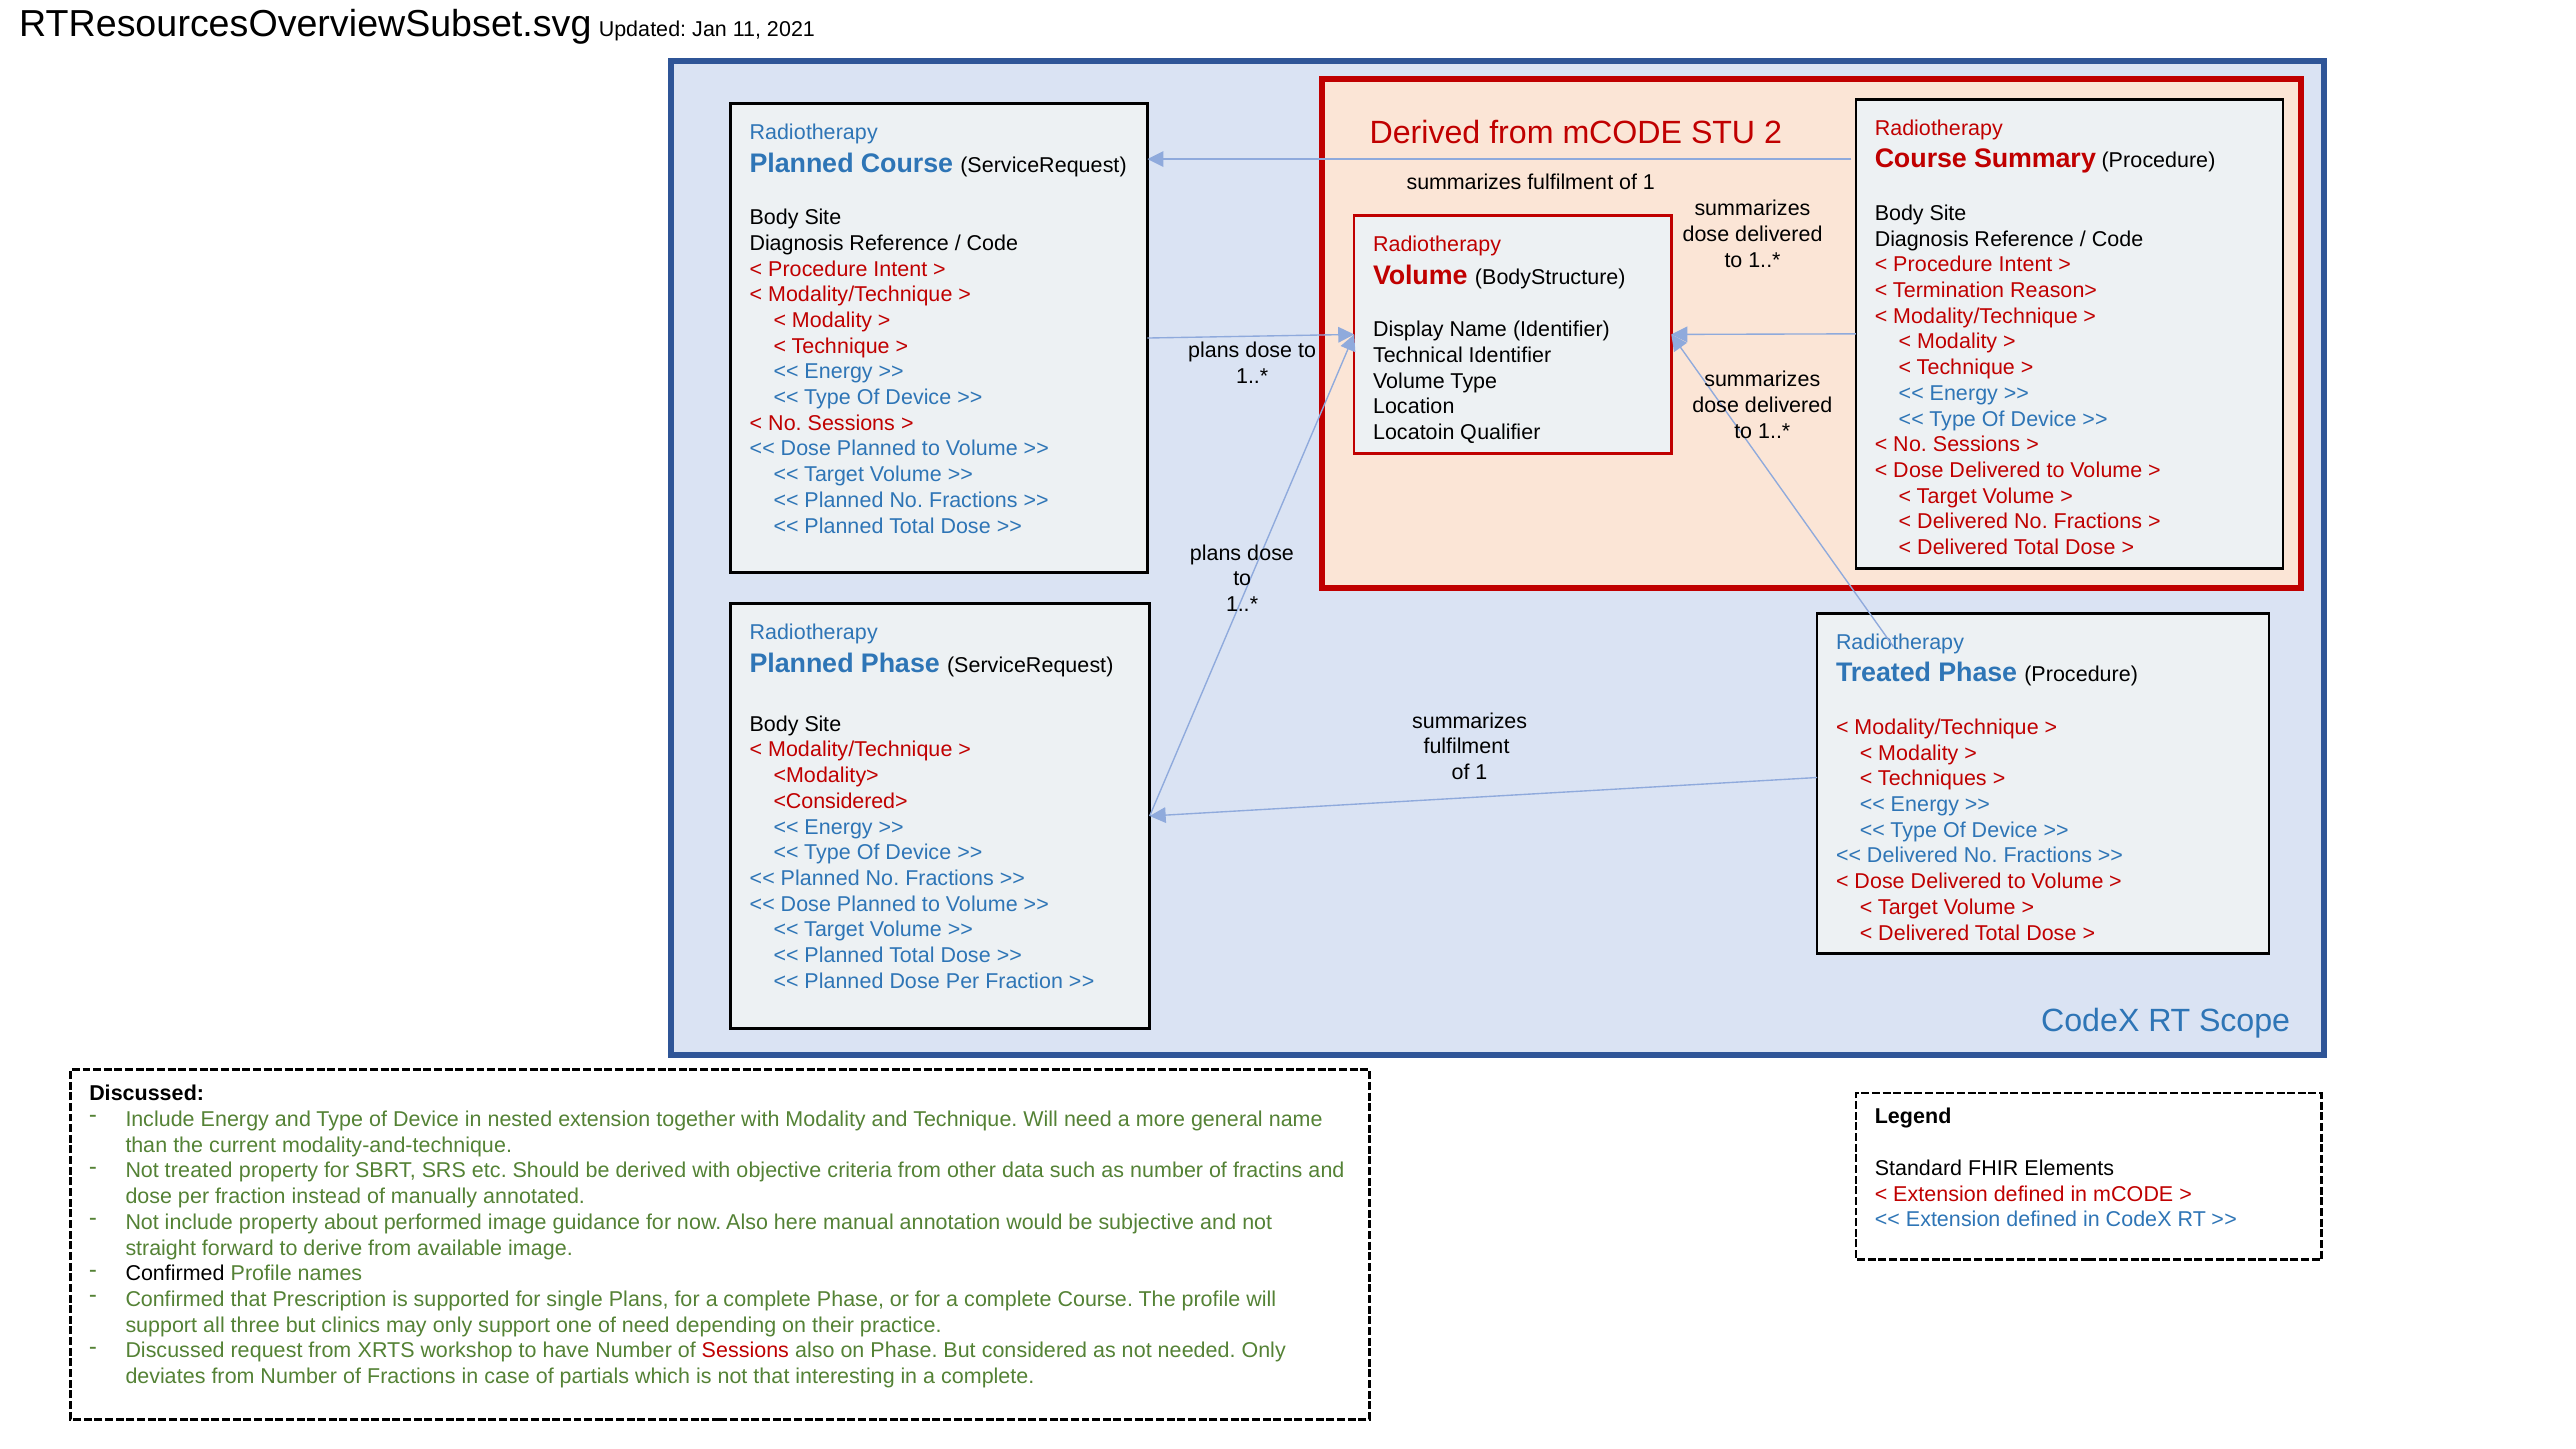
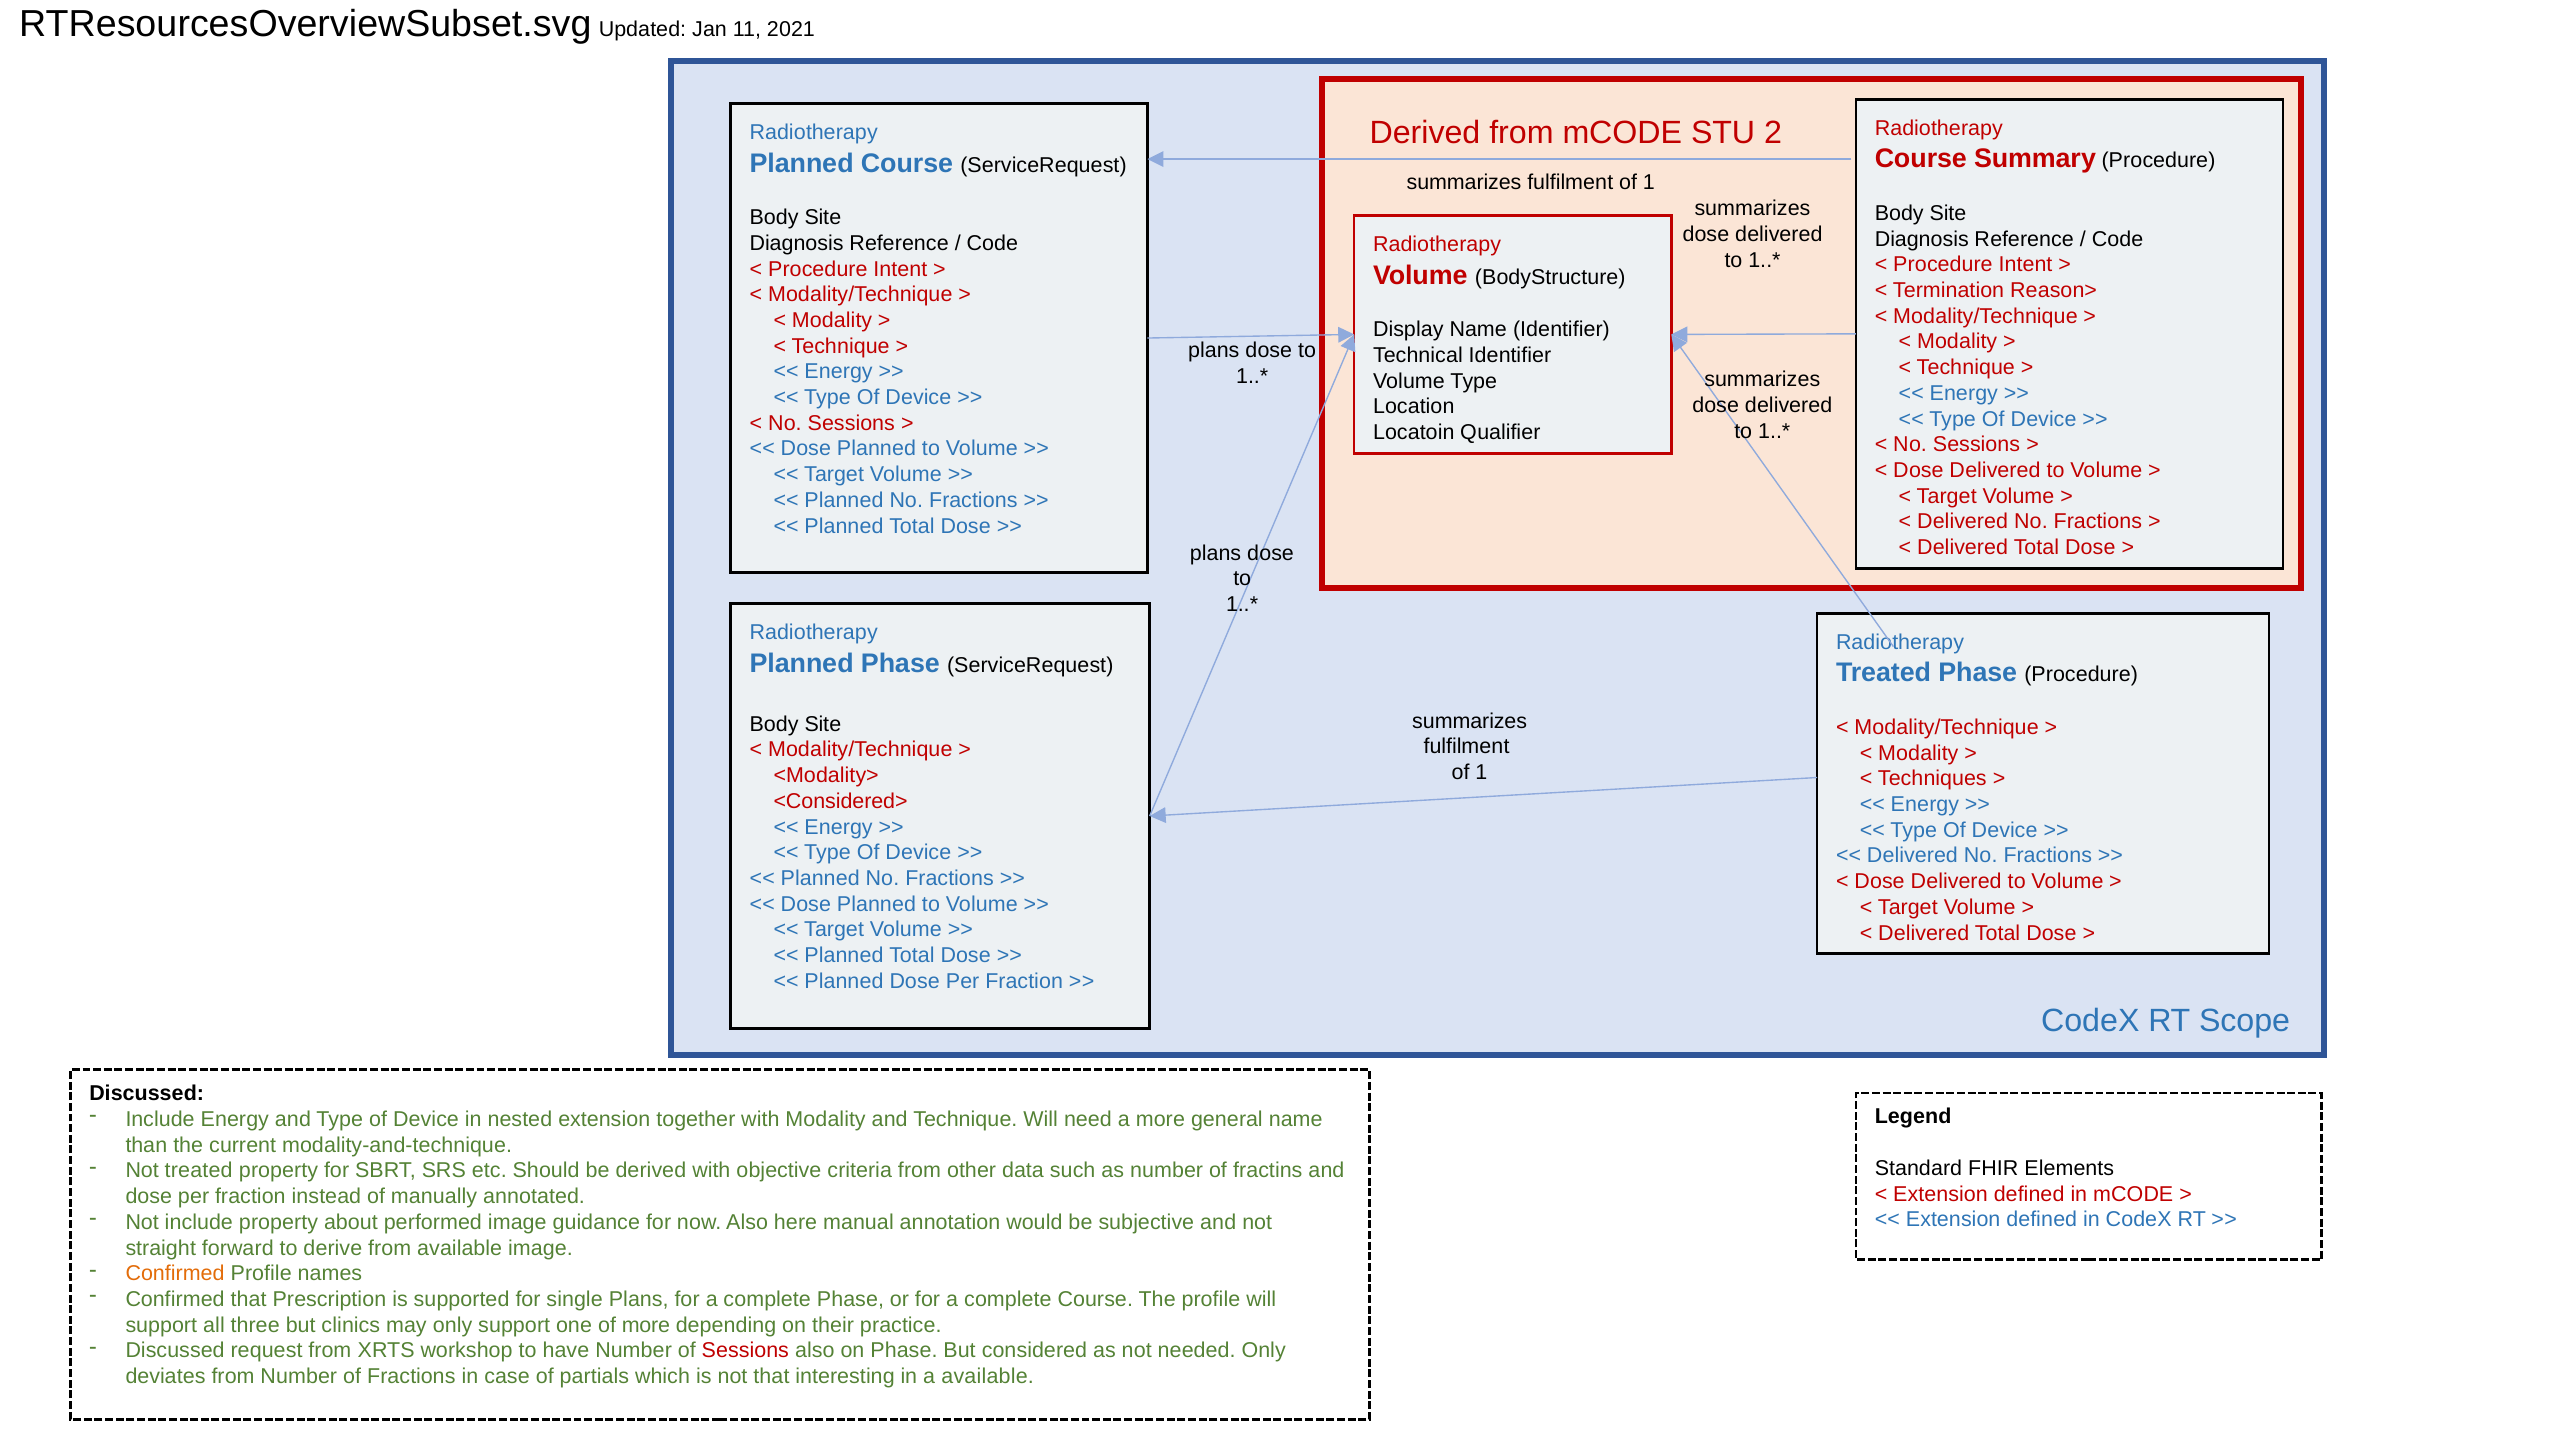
Confirmed at (175, 1274) colour: black -> orange
of need: need -> more
in a complete: complete -> available
